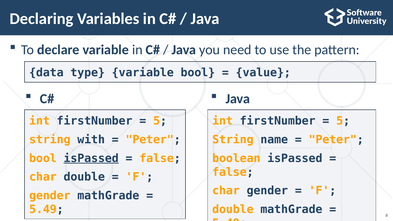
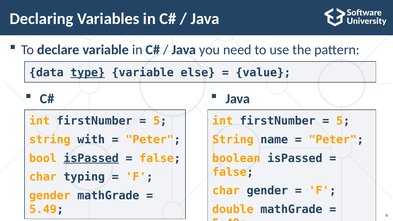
type underline: none -> present
variable bool: bool -> else
char double: double -> typing
